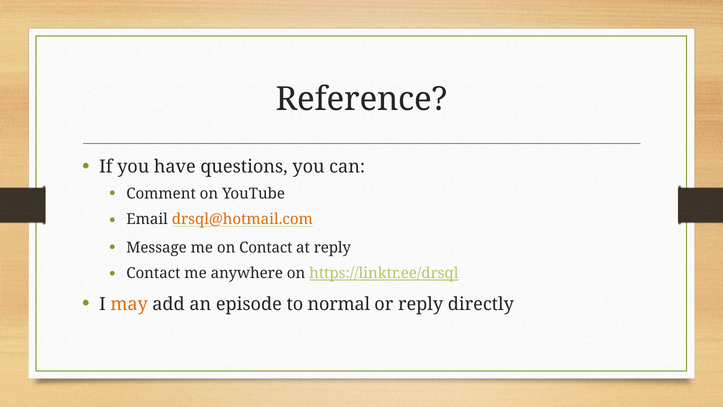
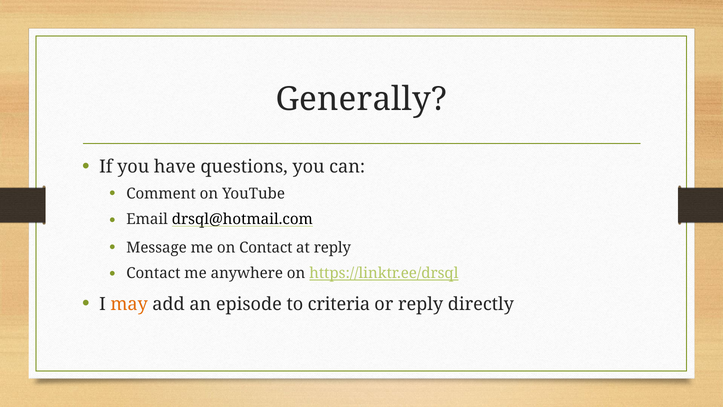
Reference: Reference -> Generally
drsql@hotmail.com colour: orange -> black
normal: normal -> criteria
